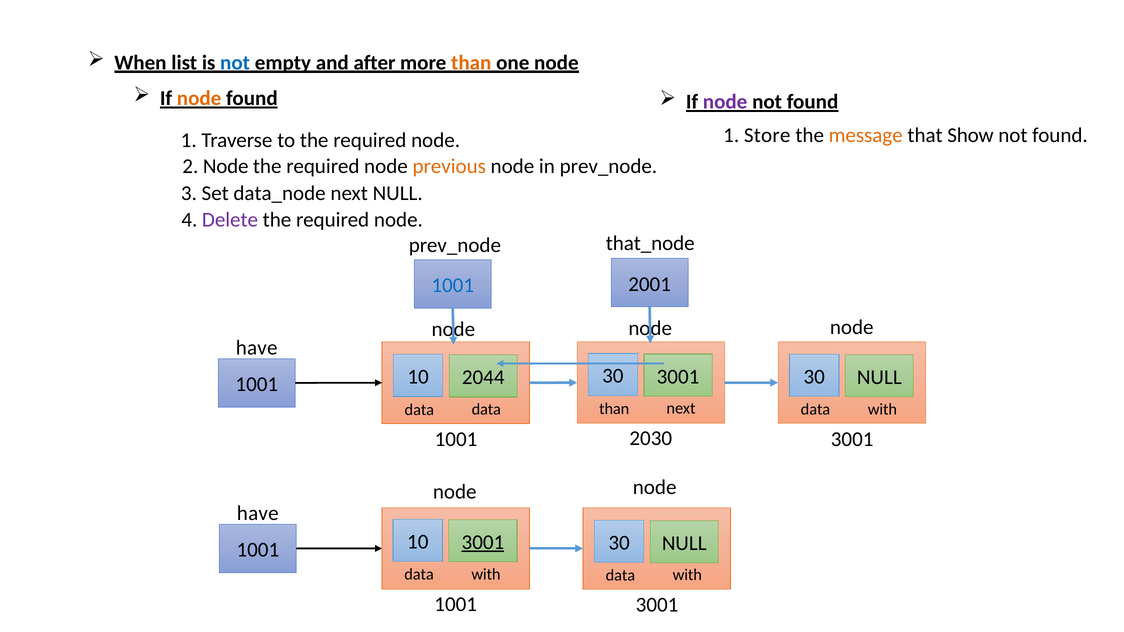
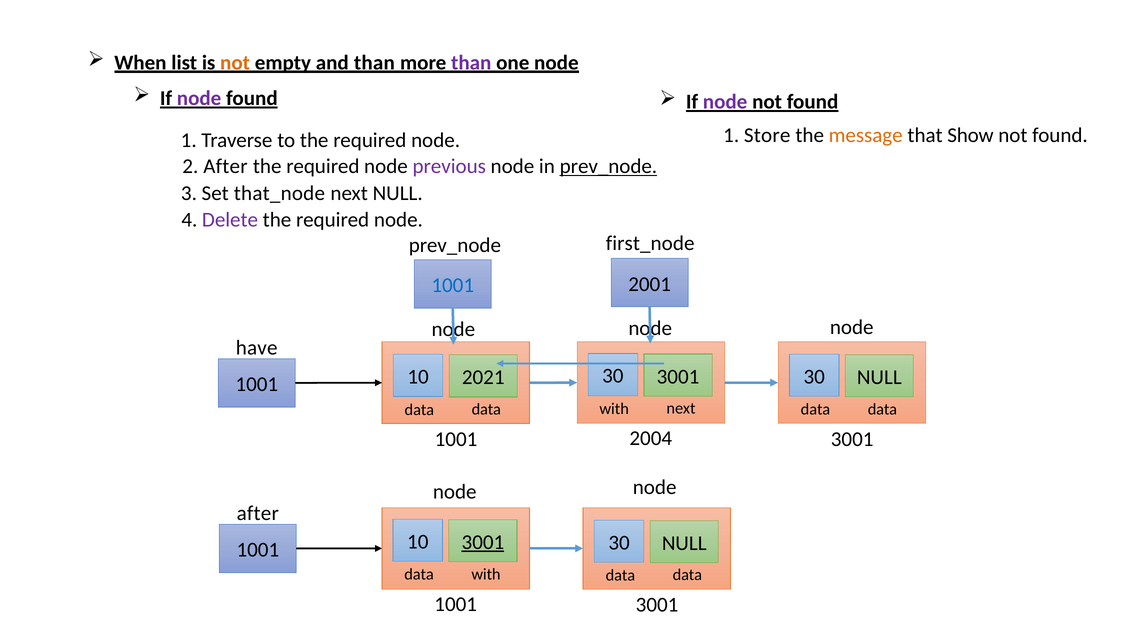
not at (235, 63) colour: blue -> orange
and after: after -> than
than at (471, 63) colour: orange -> purple
node at (199, 98) colour: orange -> purple
2 Node: Node -> After
previous colour: orange -> purple
prev_node at (608, 167) underline: none -> present
data_node: data_node -> that_node
that_node: that_node -> first_node
2044: 2044 -> 2021
than at (614, 409): than -> with
with at (882, 409): with -> data
2030: 2030 -> 2004
have at (258, 513): have -> after
with at (687, 575): with -> data
